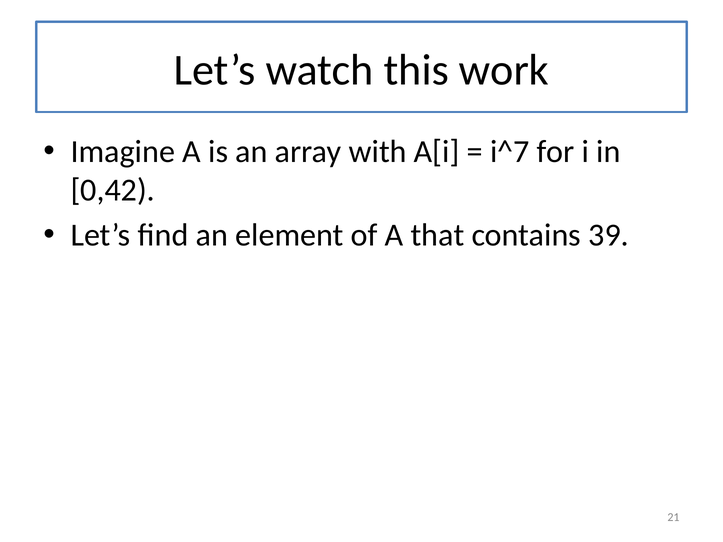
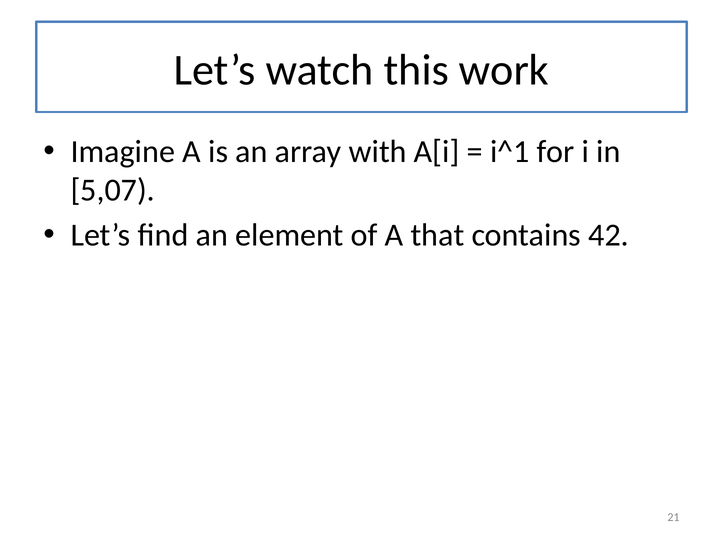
i^7: i^7 -> i^1
0,42: 0,42 -> 5,07
39: 39 -> 42
